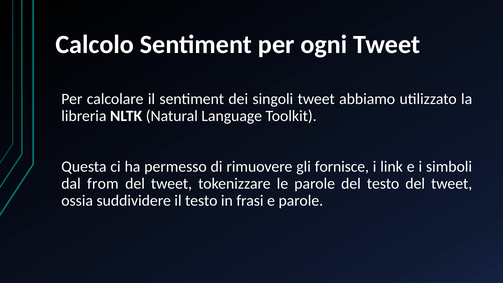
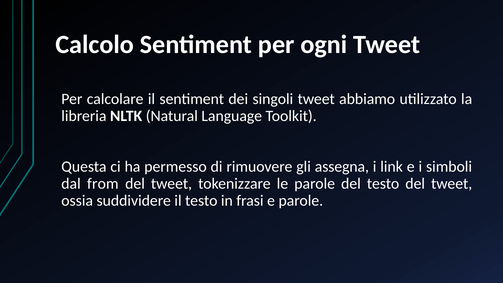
fornisce: fornisce -> assegna
